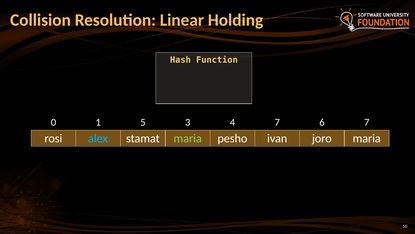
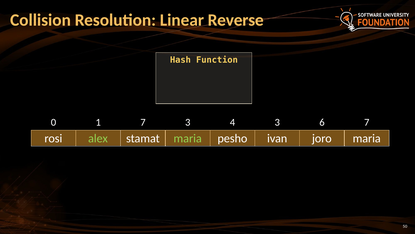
Holding: Holding -> Reverse
1 5: 5 -> 7
4 7: 7 -> 3
alex colour: light blue -> light green
